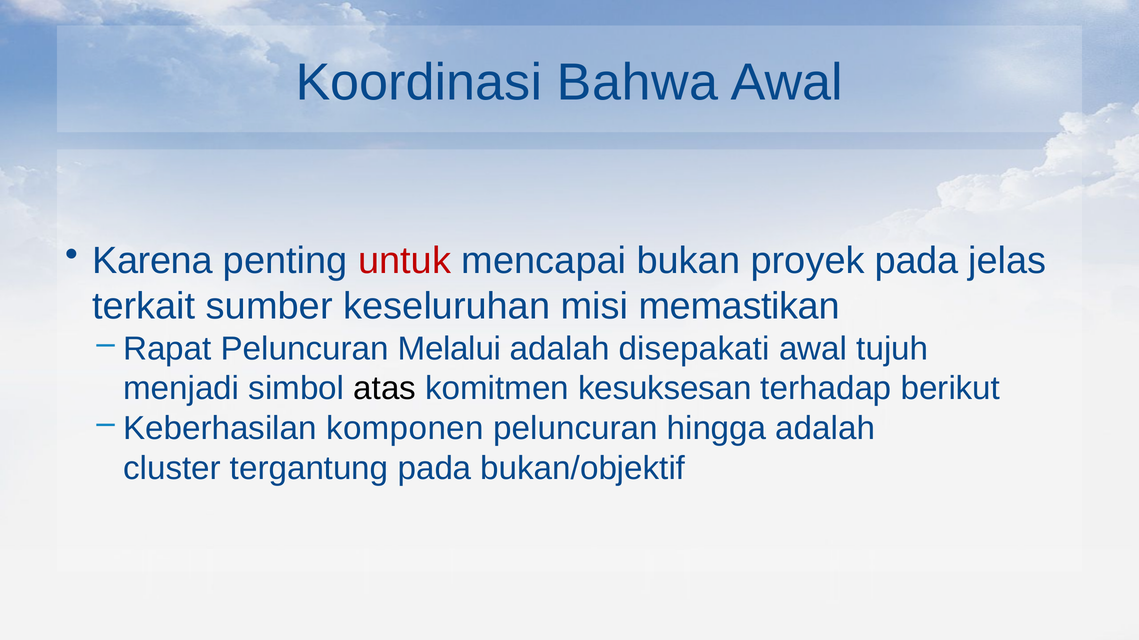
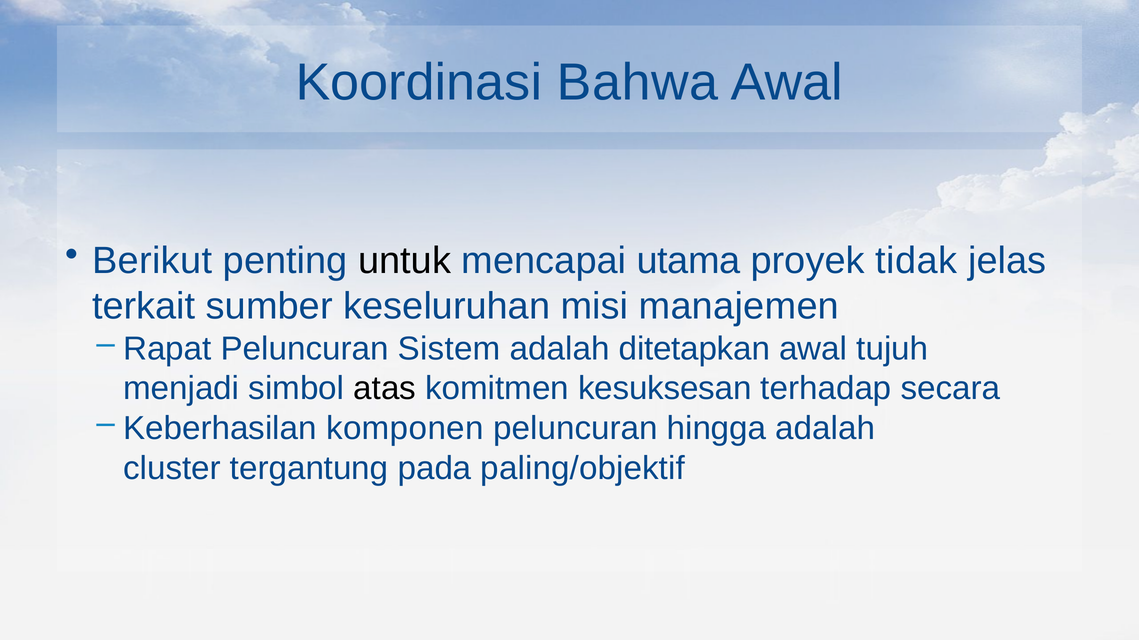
Karena: Karena -> Berikut
untuk colour: red -> black
bukan: bukan -> utama
proyek pada: pada -> tidak
memastikan: memastikan -> manajemen
Melalui: Melalui -> Sistem
disepakati: disepakati -> ditetapkan
berikut: berikut -> secara
bukan/objektif: bukan/objektif -> paling/objektif
